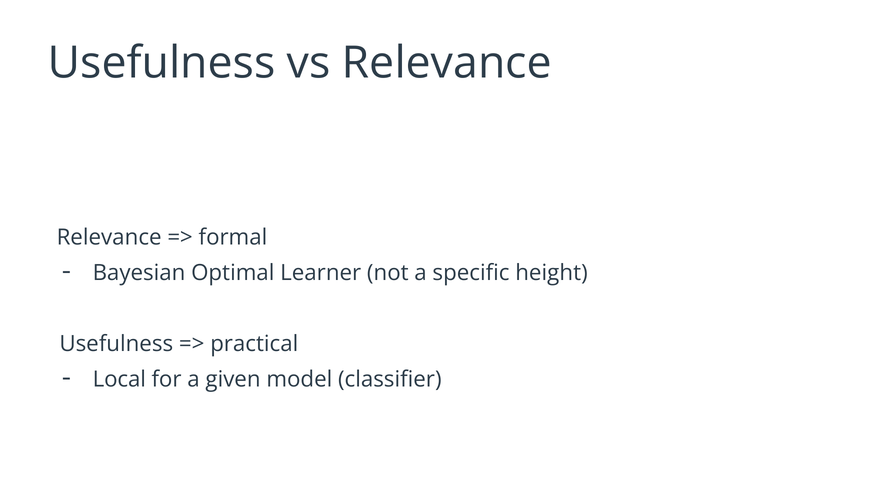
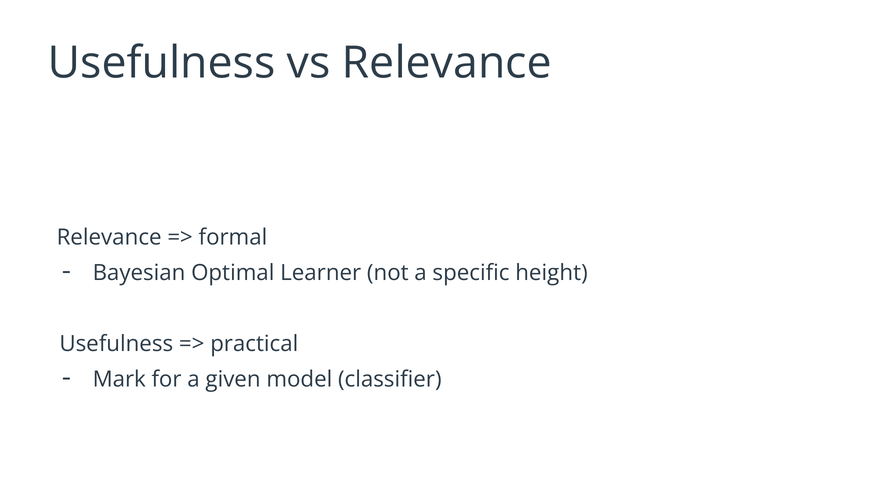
Local: Local -> Mark
